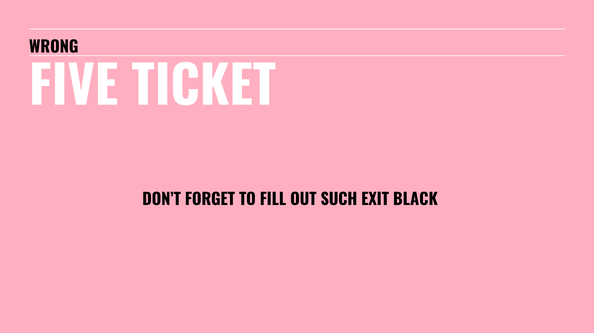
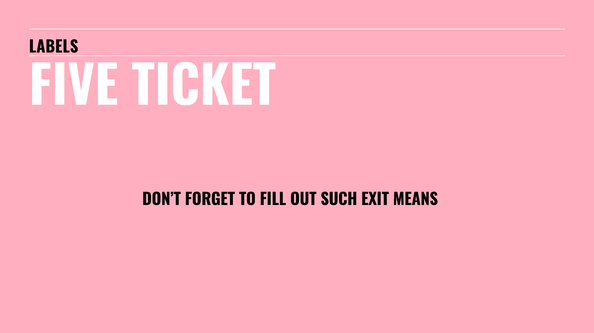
WRONG: WRONG -> LABELS
BLACK: BLACK -> MEANS
